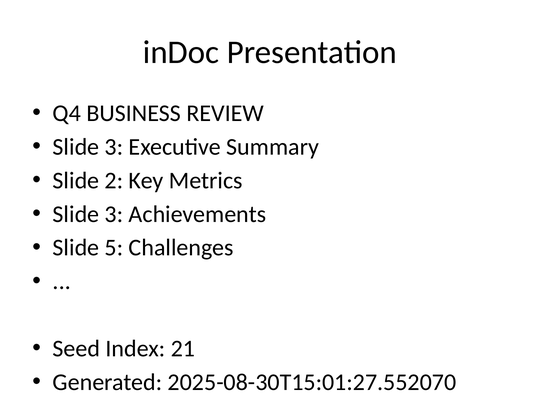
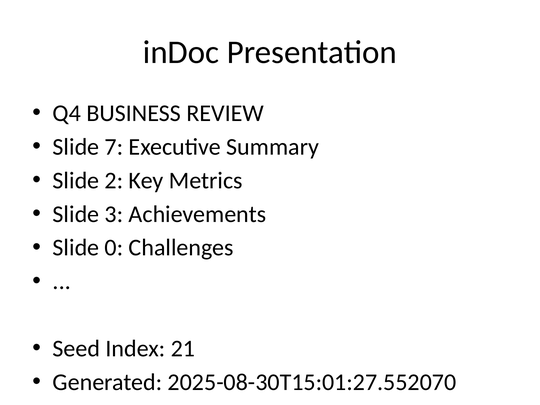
3 at (114, 147): 3 -> 7
5: 5 -> 0
